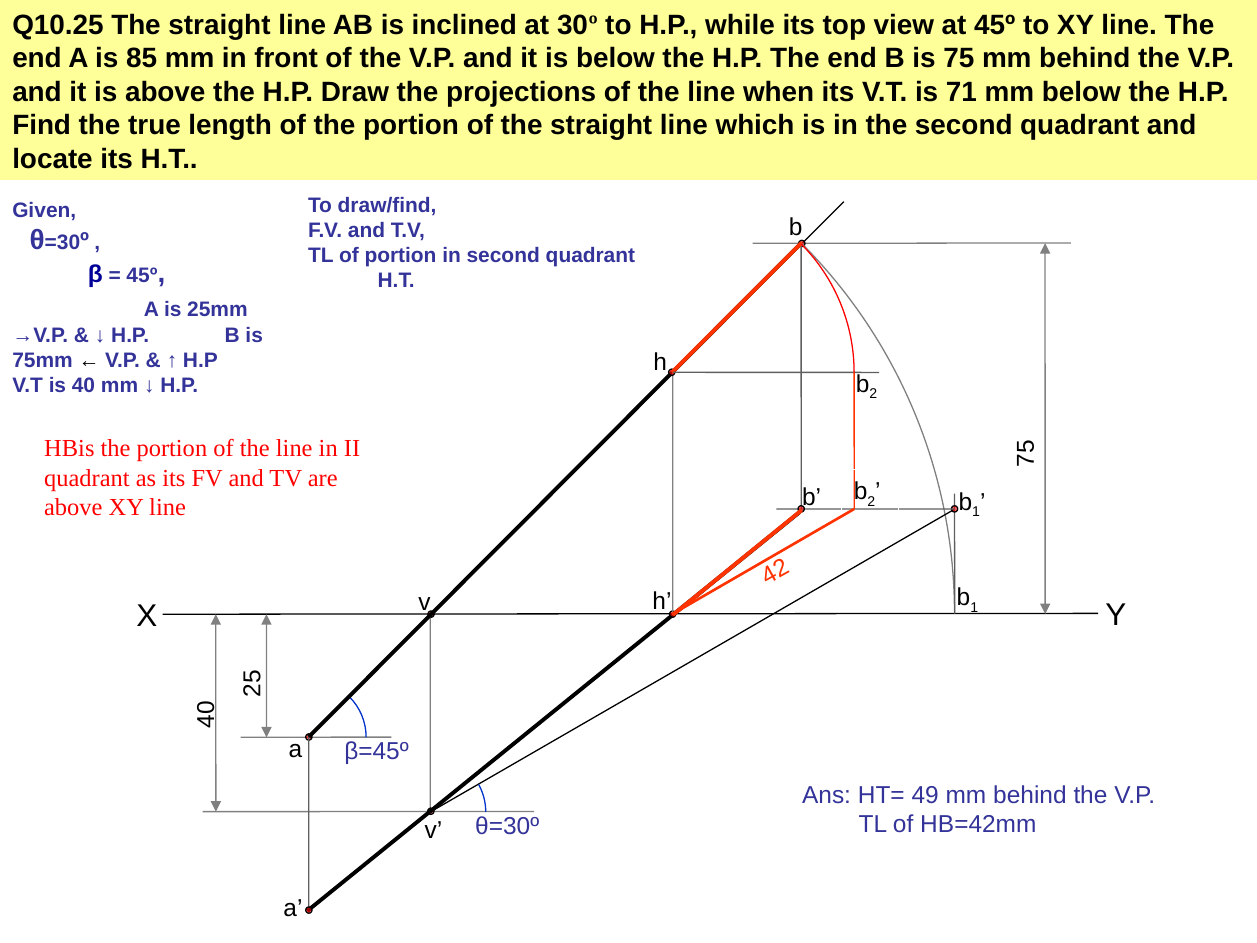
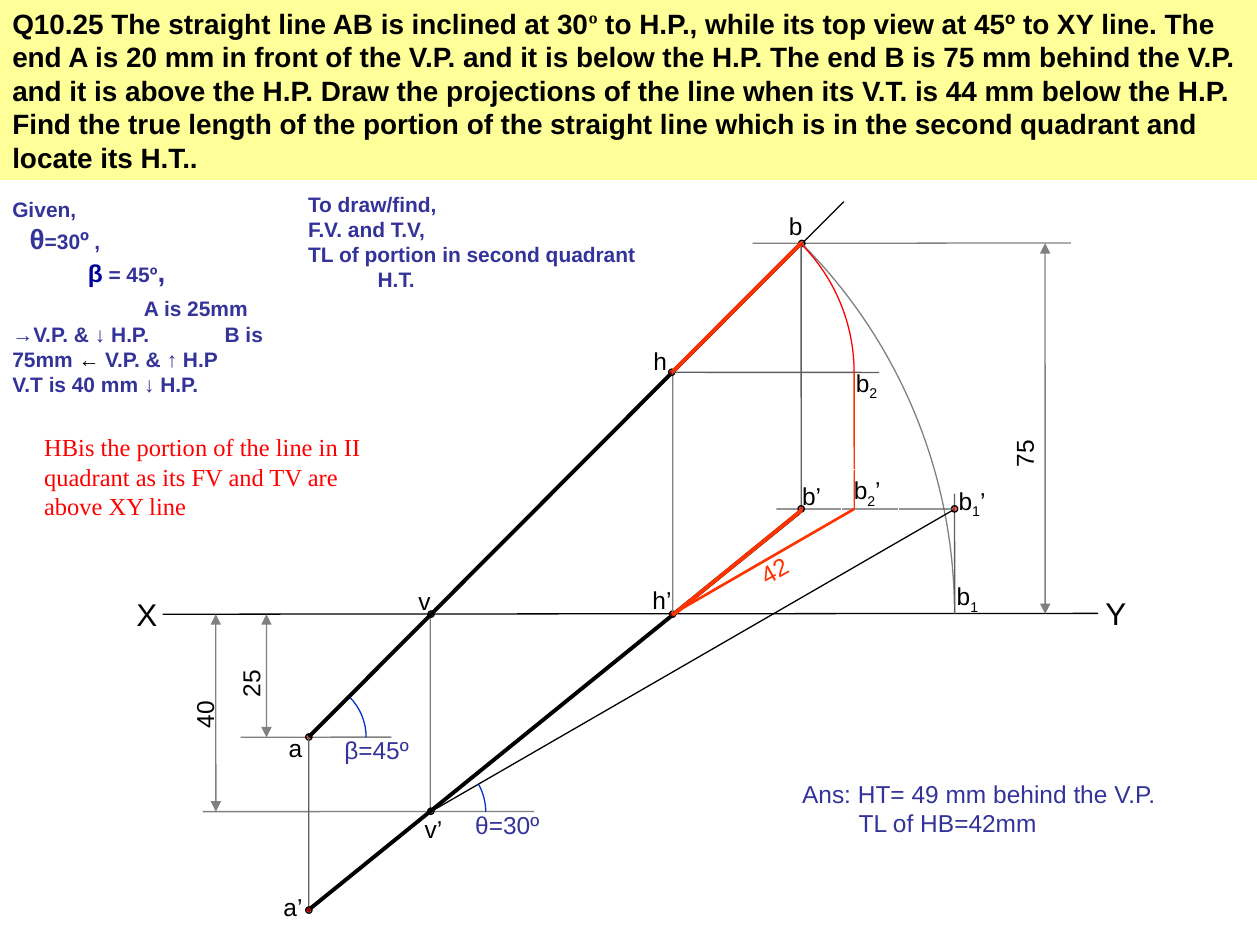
85: 85 -> 20
71: 71 -> 44
